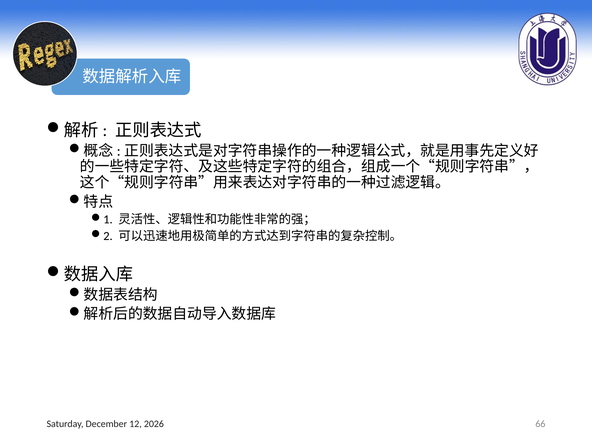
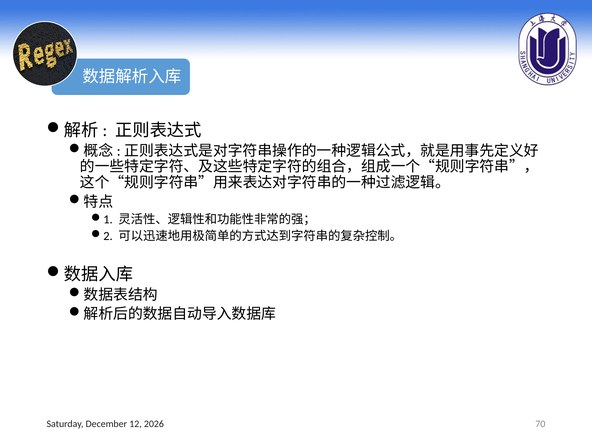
66: 66 -> 70
